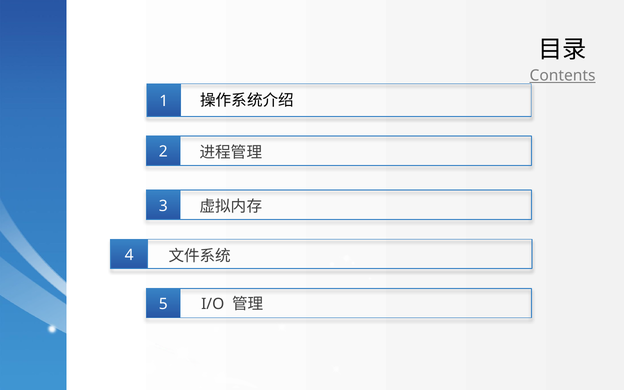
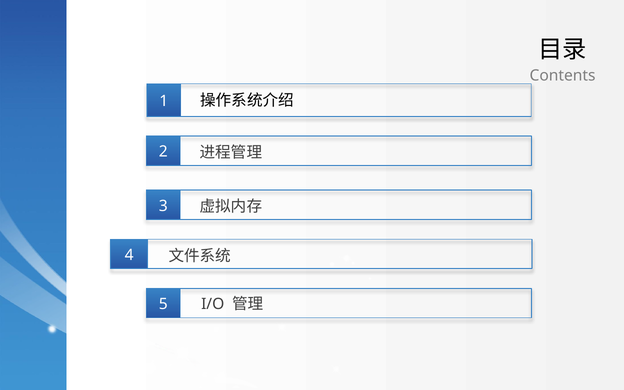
Contents underline: present -> none
